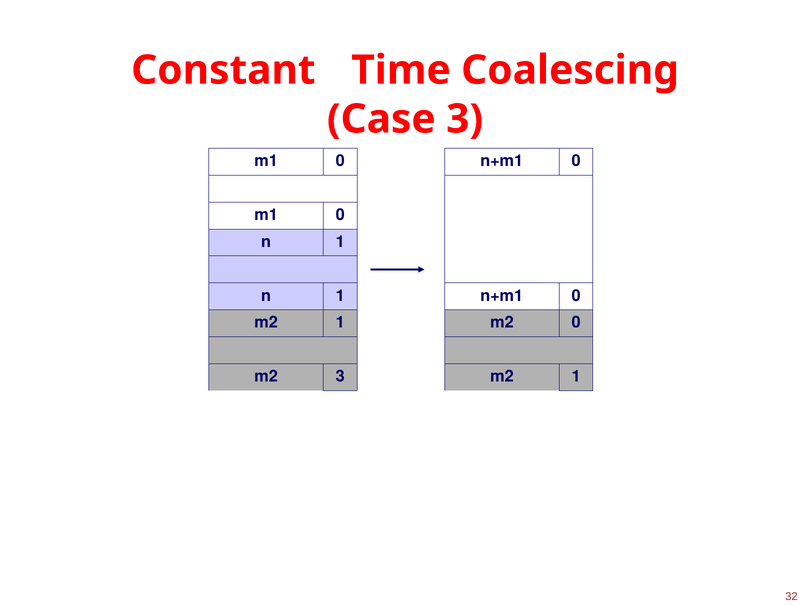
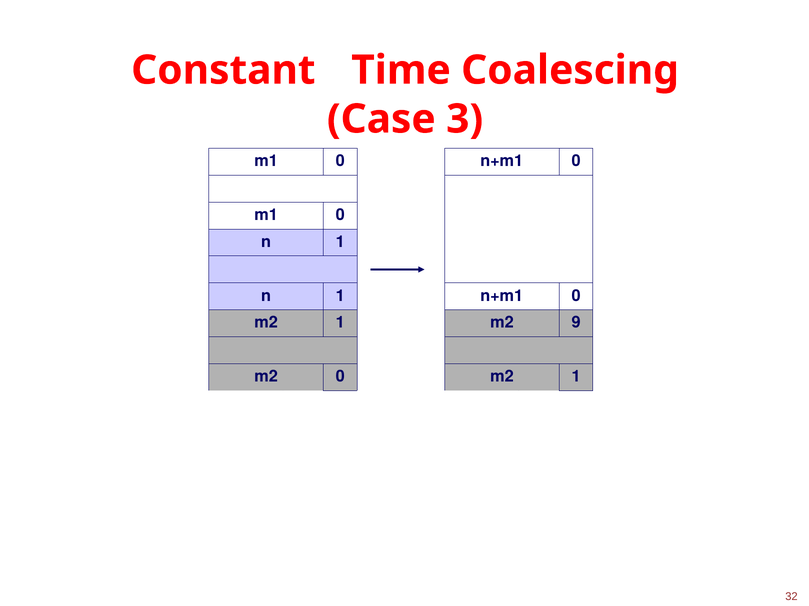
m2 0: 0 -> 9
m2 3: 3 -> 0
